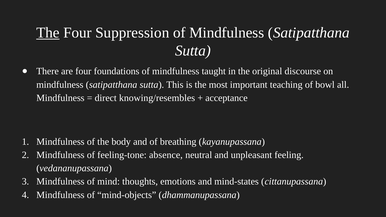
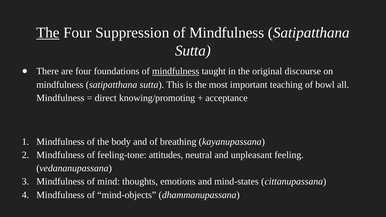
mindfulness at (176, 71) underline: none -> present
knowing/resembles: knowing/resembles -> knowing/promoting
absence: absence -> attitudes
